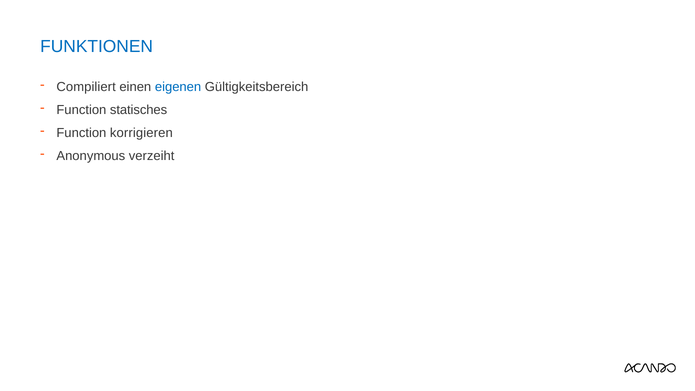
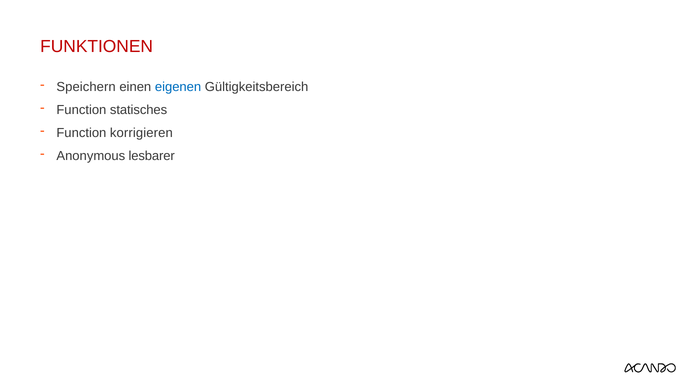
FUNKTIONEN colour: blue -> red
Compiliert: Compiliert -> Speichern
verzeiht: verzeiht -> lesbarer
